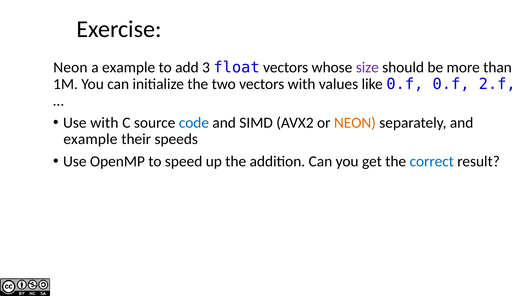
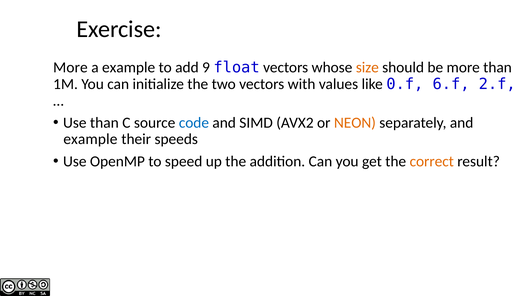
Neon at (70, 68): Neon -> More
3: 3 -> 9
size colour: purple -> orange
0.f 0.f: 0.f -> 6.f
Use with: with -> than
correct colour: blue -> orange
